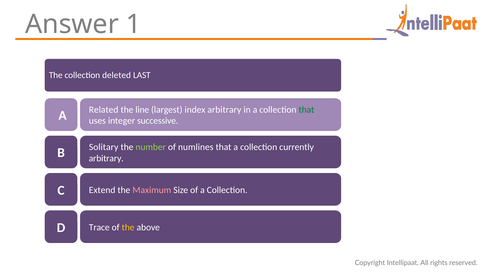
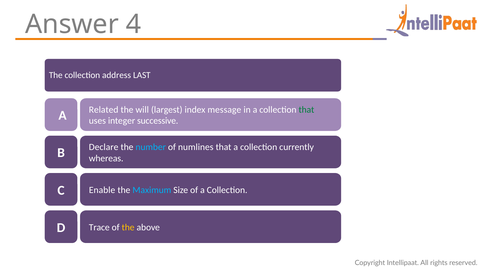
1: 1 -> 4
deleted: deleted -> address
line: line -> will
index arbitrary: arbitrary -> message
Solitary: Solitary -> Declare
number colour: light green -> light blue
arbitrary at (106, 158): arbitrary -> whereas
Extend: Extend -> Enable
Maximum colour: pink -> light blue
